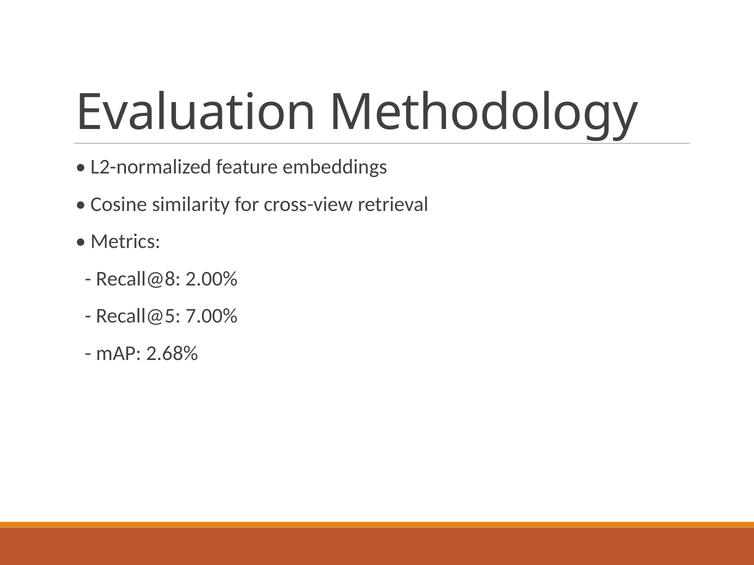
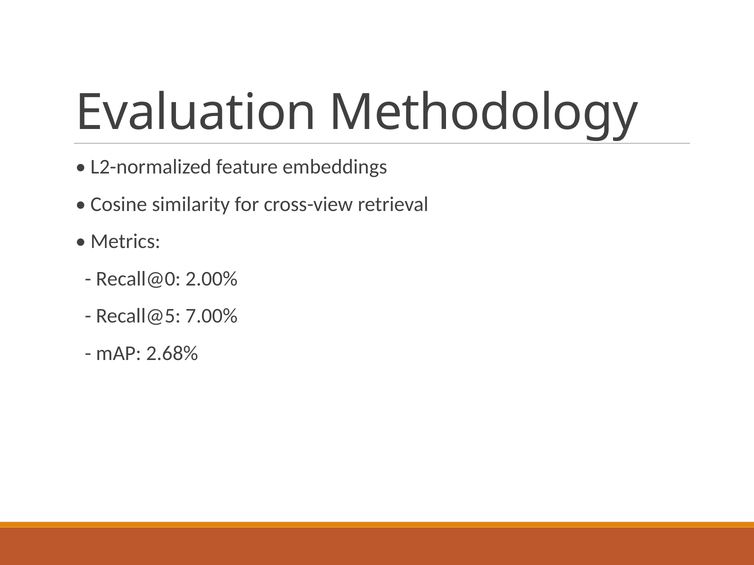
Recall@8: Recall@8 -> Recall@0
